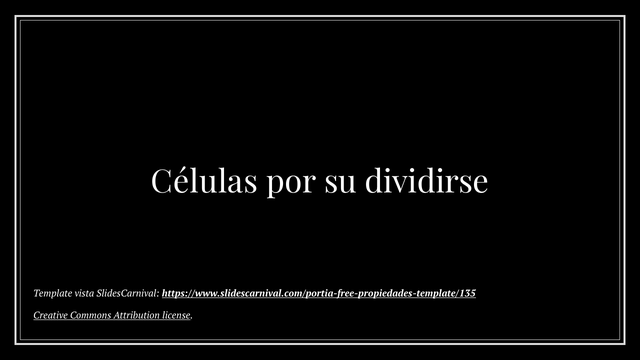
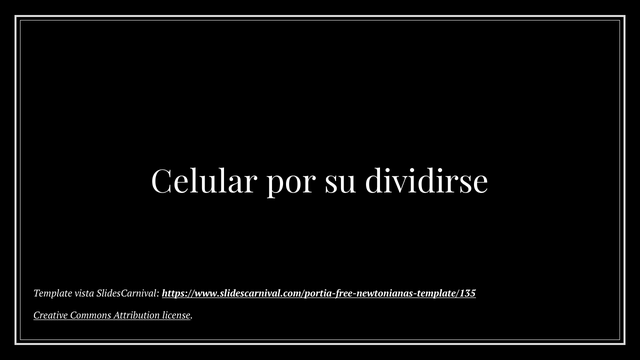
Células: Células -> Celular
https://www.slidescarnival.com/portia-free-propiedades-template/135: https://www.slidescarnival.com/portia-free-propiedades-template/135 -> https://www.slidescarnival.com/portia-free-newtonianas-template/135
